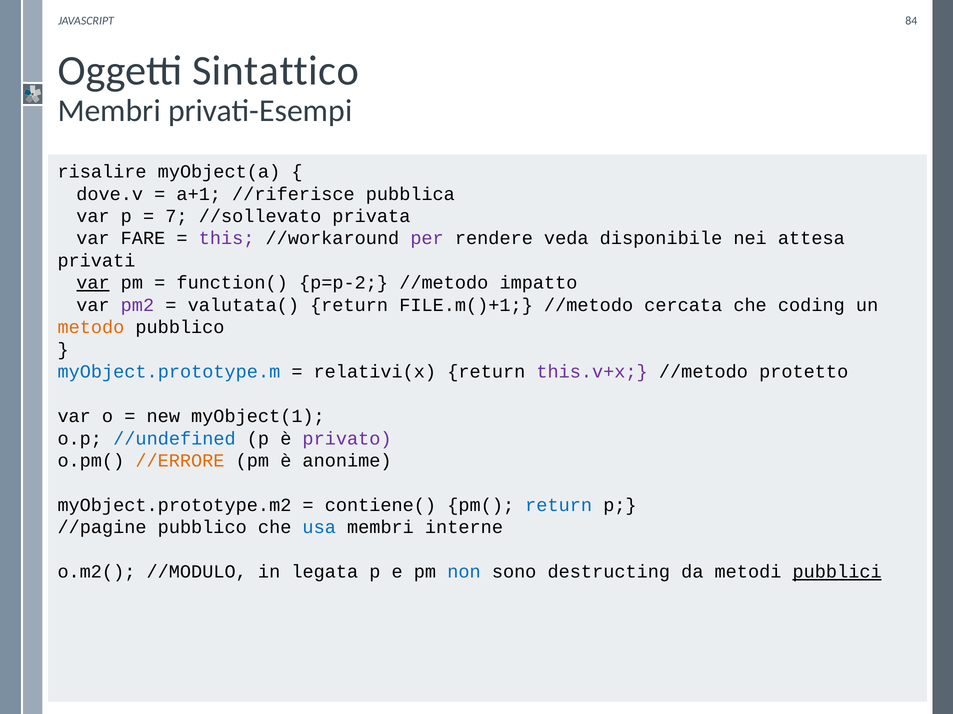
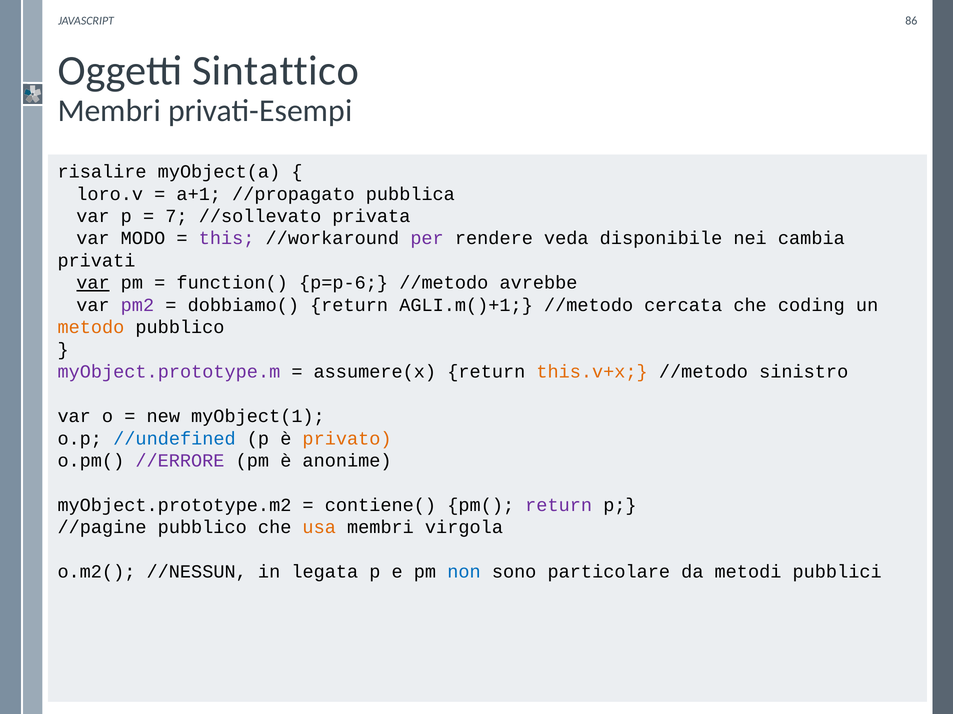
84: 84 -> 86
dove.v: dove.v -> loro.v
//riferisce: //riferisce -> //propagato
FARE: FARE -> MODO
attesa: attesa -> cambia
p=p-2: p=p-2 -> p=p-6
impatto: impatto -> avrebbe
valutata(: valutata( -> dobbiamo(
FILE.m()+1: FILE.m()+1 -> AGLI.m()+1
myObject.prototype.m colour: blue -> purple
relativi(x: relativi(x -> assumere(x
this.v+x colour: purple -> orange
protetto: protetto -> sinistro
privato colour: purple -> orange
//ERRORE colour: orange -> purple
return at (559, 506) colour: blue -> purple
usa colour: blue -> orange
interne: interne -> virgola
//MODULO: //MODULO -> //NESSUN
destructing: destructing -> particolare
pubblici underline: present -> none
